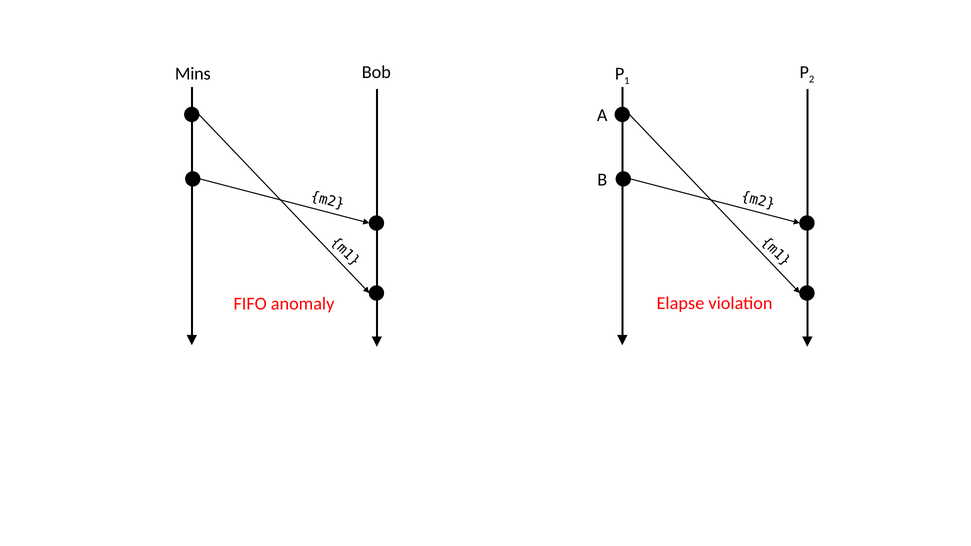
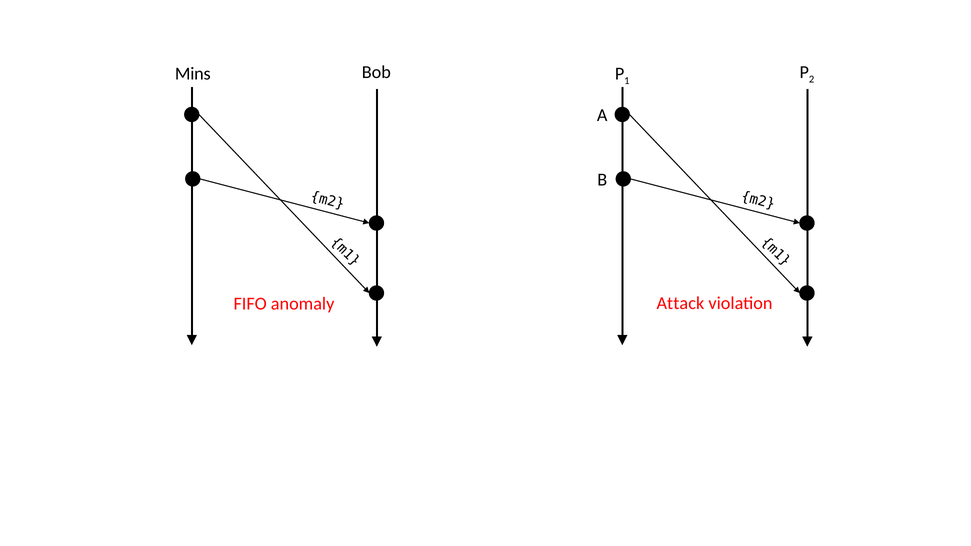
Elapse: Elapse -> Attack
